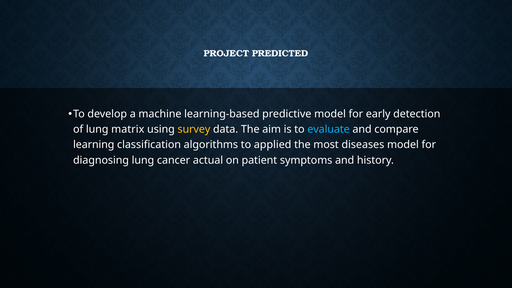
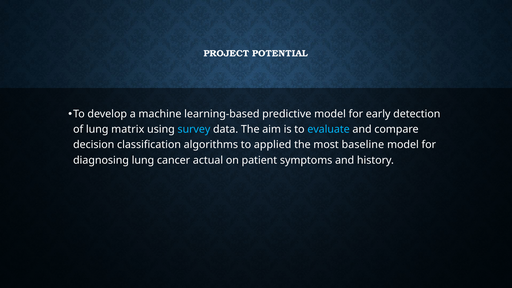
PREDICTED: PREDICTED -> POTENTIAL
survey colour: yellow -> light blue
learning: learning -> decision
diseases: diseases -> baseline
